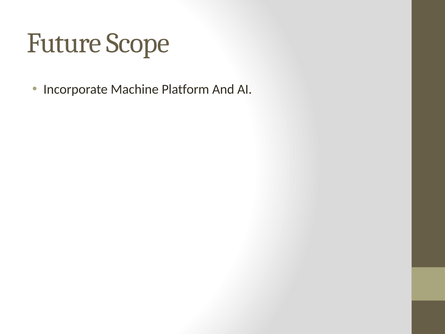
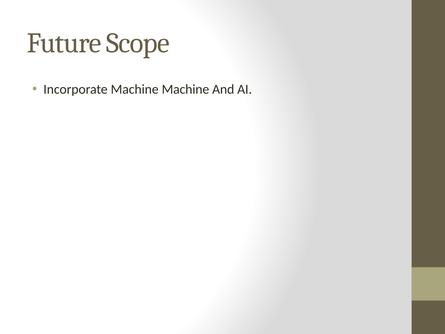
Machine Platform: Platform -> Machine
